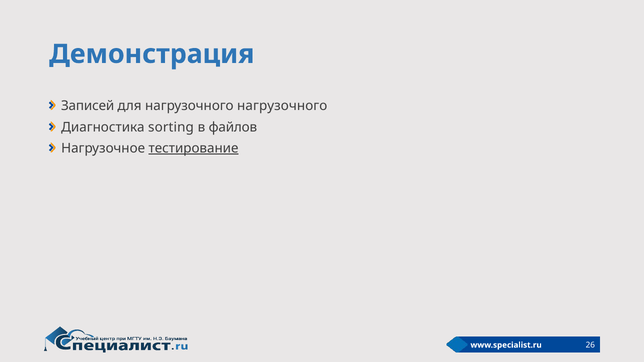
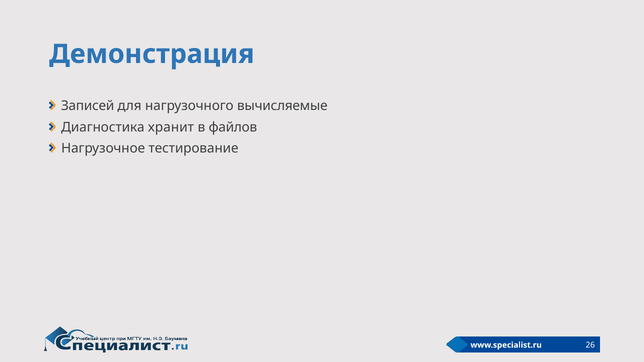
нагрузочного нагрузочного: нагрузочного -> вычисляемые
sorting: sorting -> хранит
тестирование underline: present -> none
